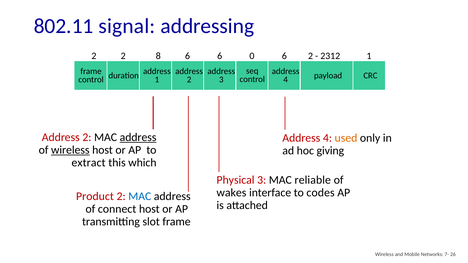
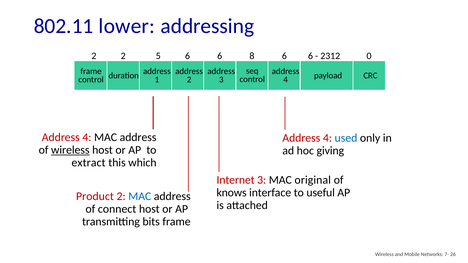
signal: signal -> lower
8: 8 -> 5
0: 0 -> 8
2 at (310, 56): 2 -> 6
2312 1: 1 -> 0
2 at (87, 138): 2 -> 4
address at (138, 138) underline: present -> none
used colour: orange -> blue
Physical: Physical -> Internet
reliable: reliable -> original
wakes: wakes -> knows
codes: codes -> useful
slot: slot -> bits
